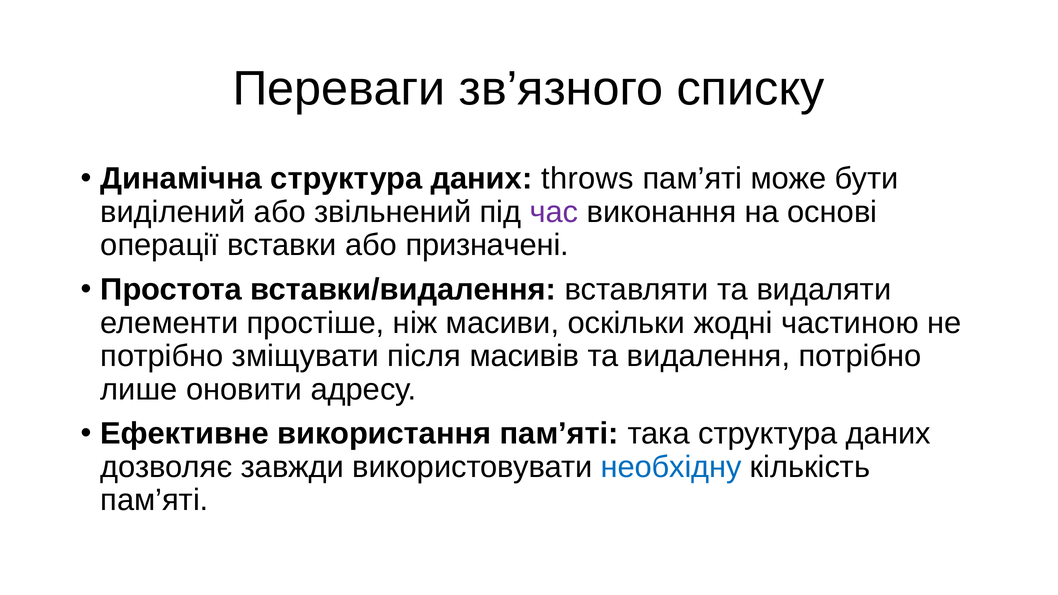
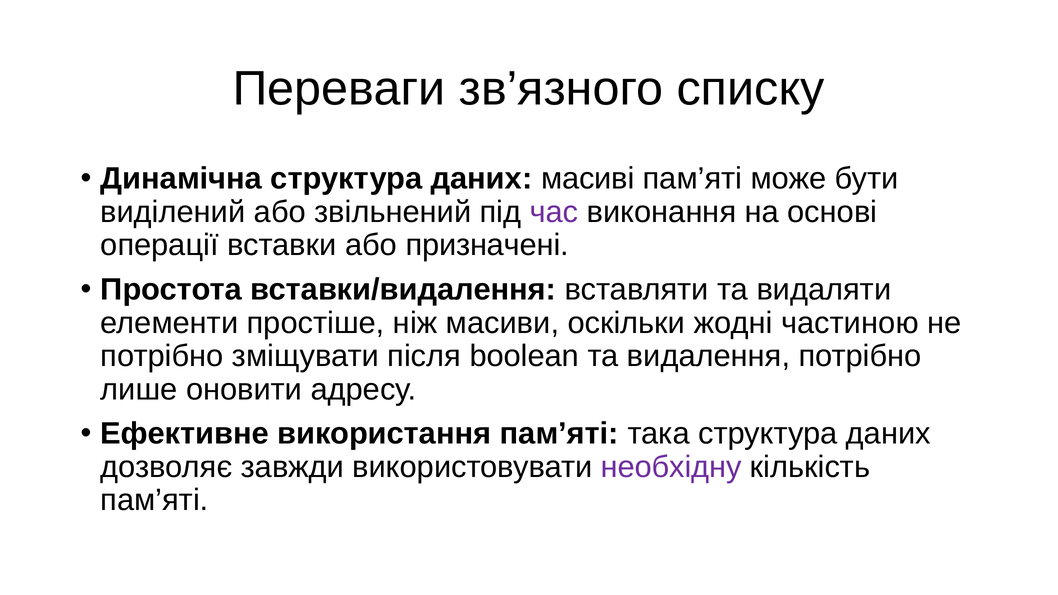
throws: throws -> масиві
масивів: масивів -> boolean
необхідну colour: blue -> purple
